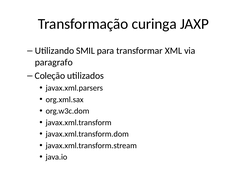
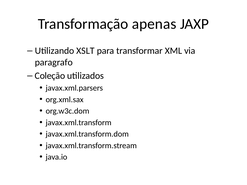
curinga: curinga -> apenas
SMIL: SMIL -> XSLT
